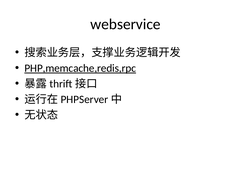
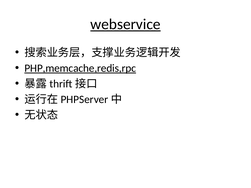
webservice underline: none -> present
